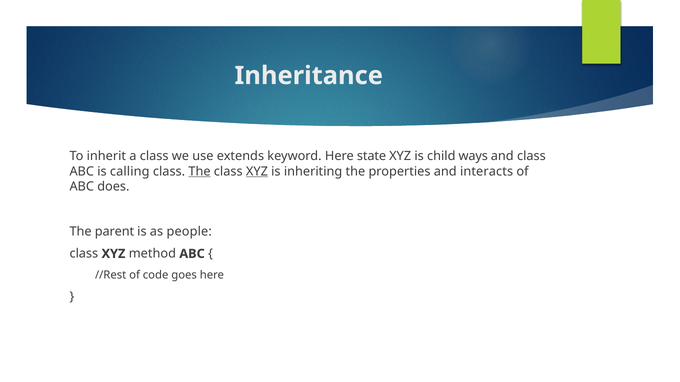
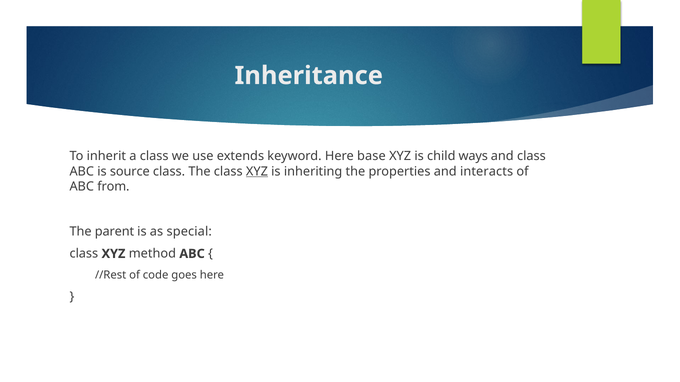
state: state -> base
calling: calling -> source
The at (200, 172) underline: present -> none
does: does -> from
people: people -> special
